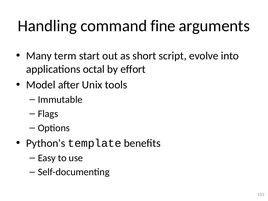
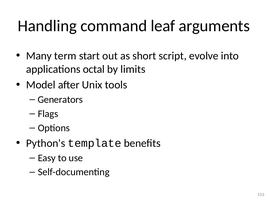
fine: fine -> leaf
effort: effort -> limits
Immutable: Immutable -> Generators
